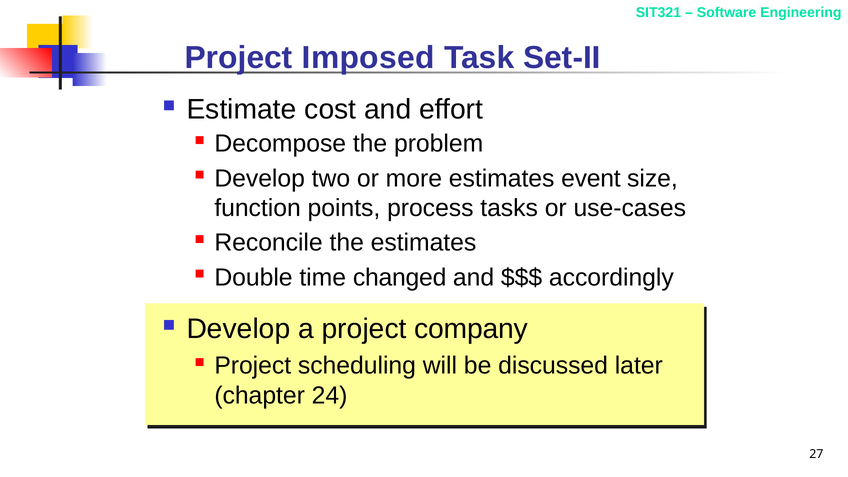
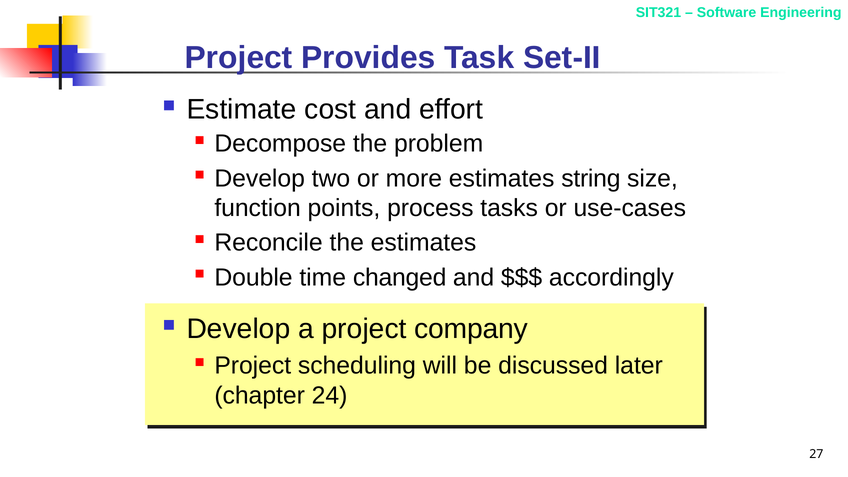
Imposed: Imposed -> Provides
event: event -> string
